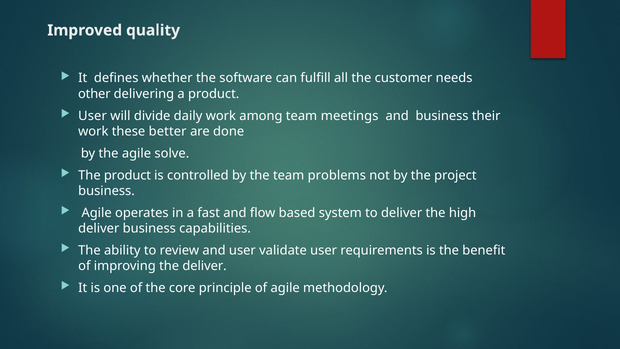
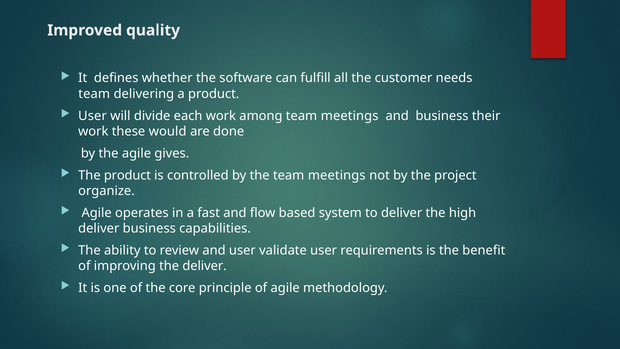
other at (94, 94): other -> team
daily: daily -> each
better: better -> would
solve: solve -> gives
the team problems: problems -> meetings
business at (106, 191): business -> organize
